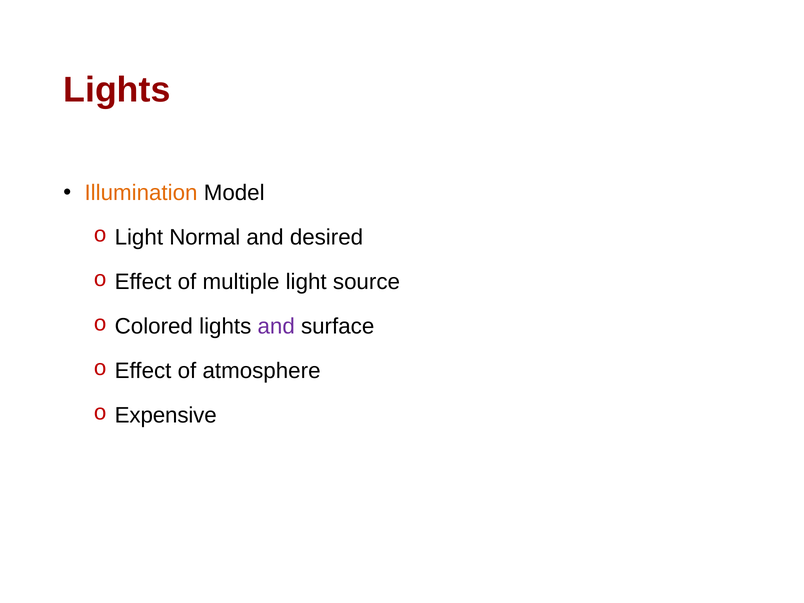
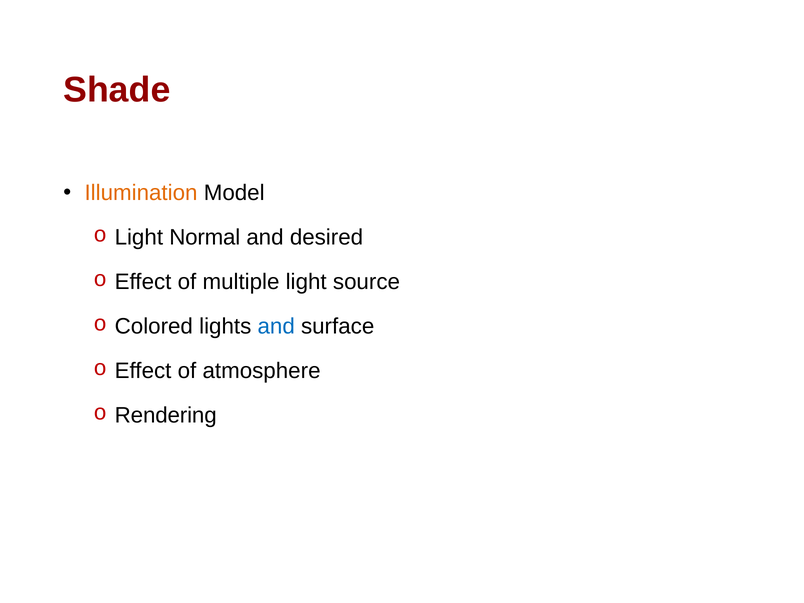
Lights at (117, 90): Lights -> Shade
and at (276, 326) colour: purple -> blue
Expensive: Expensive -> Rendering
